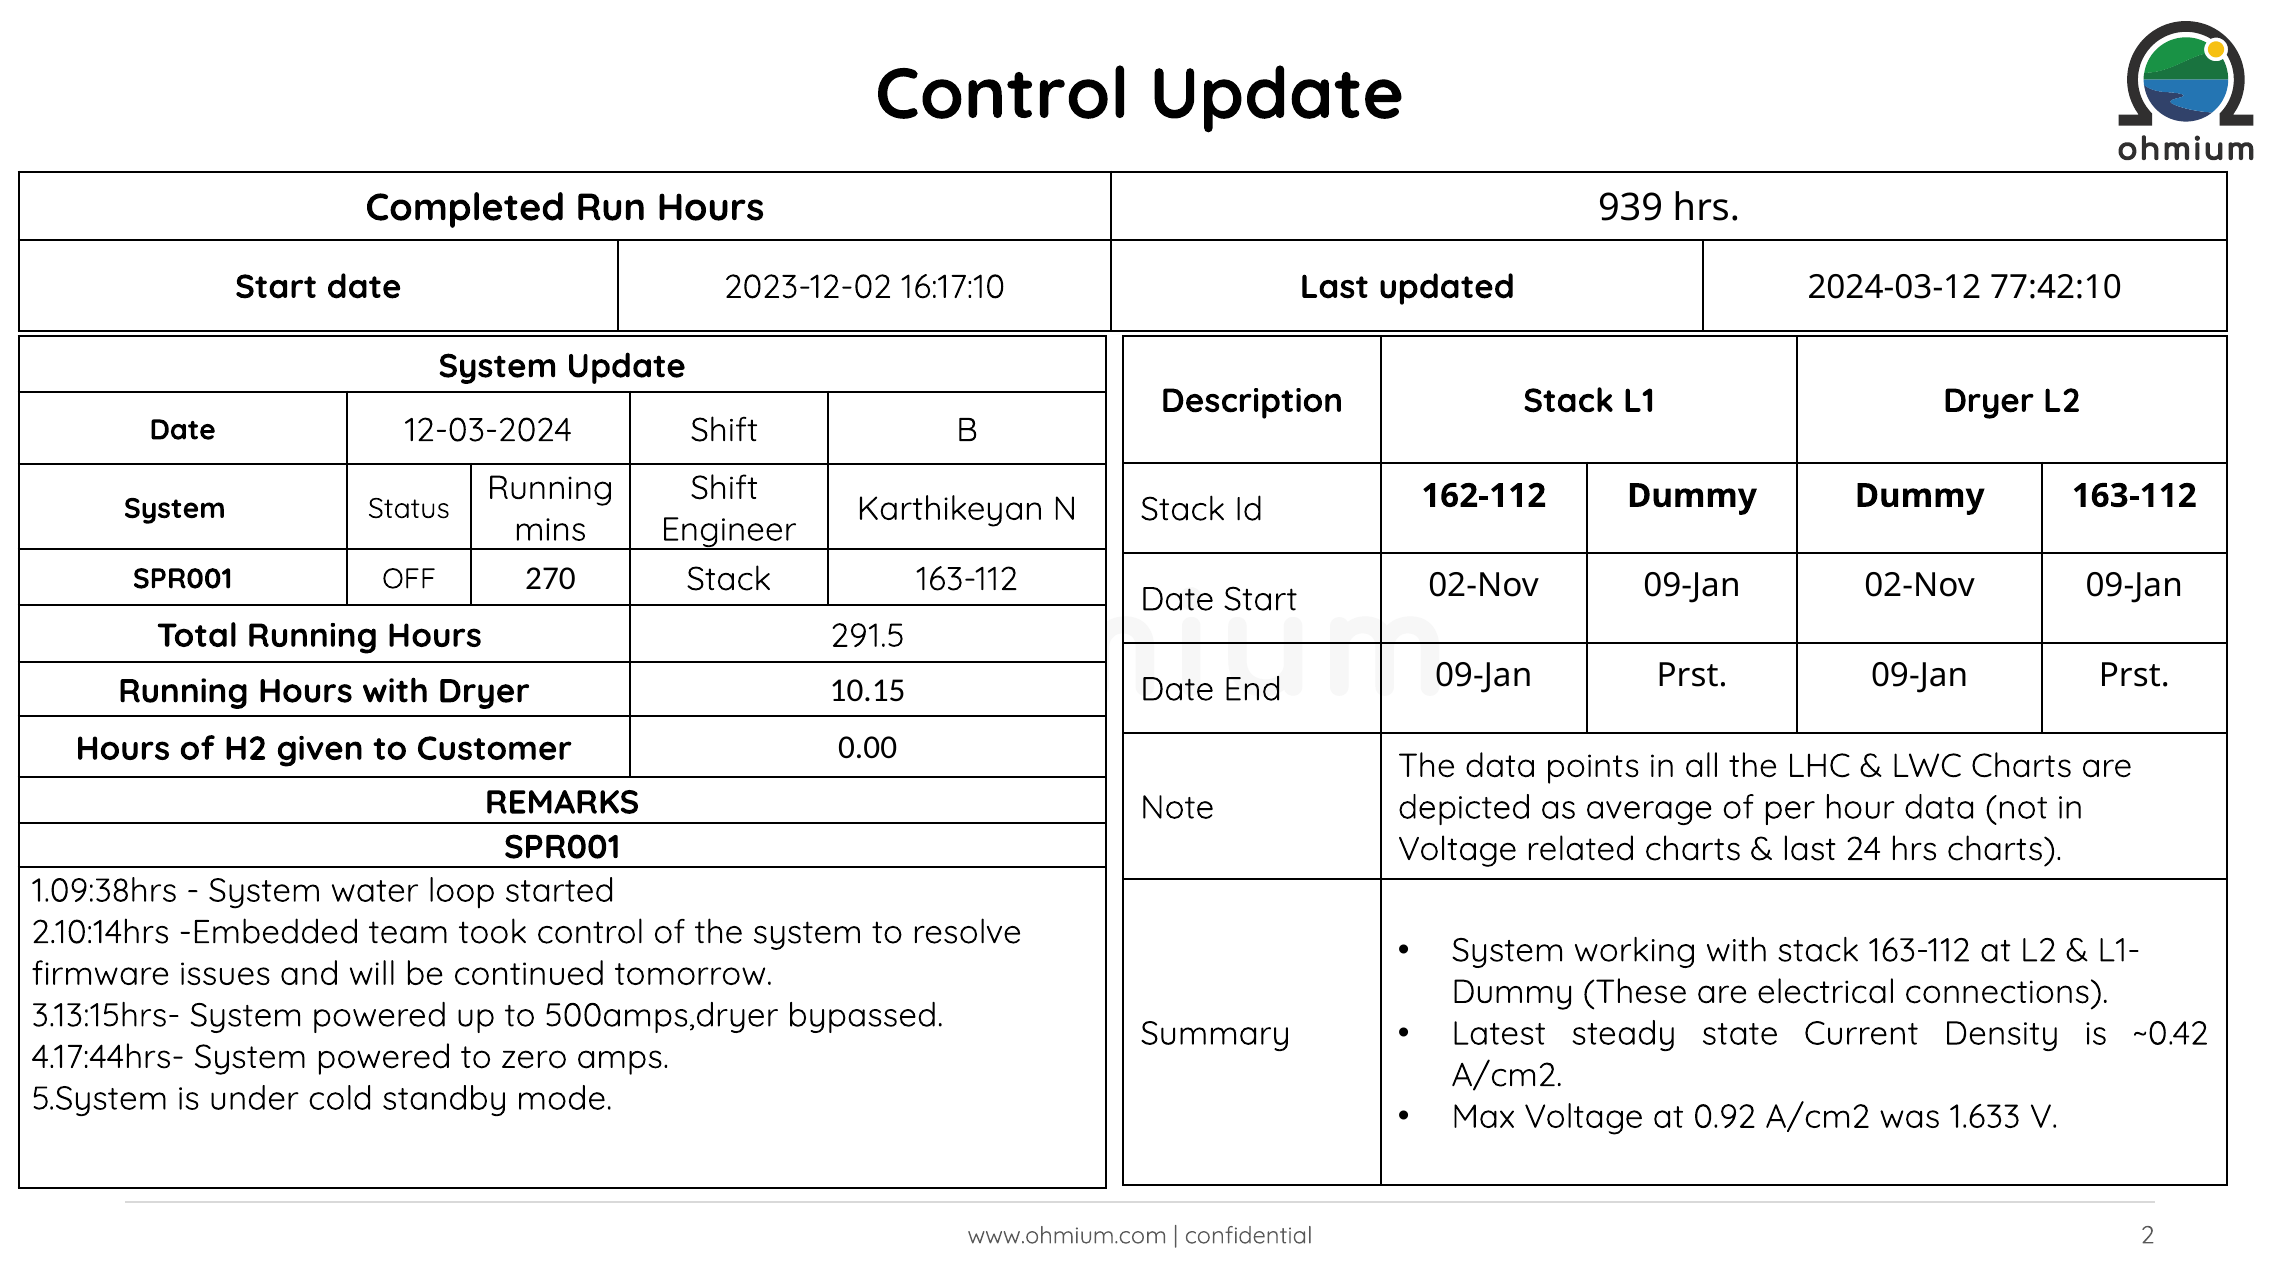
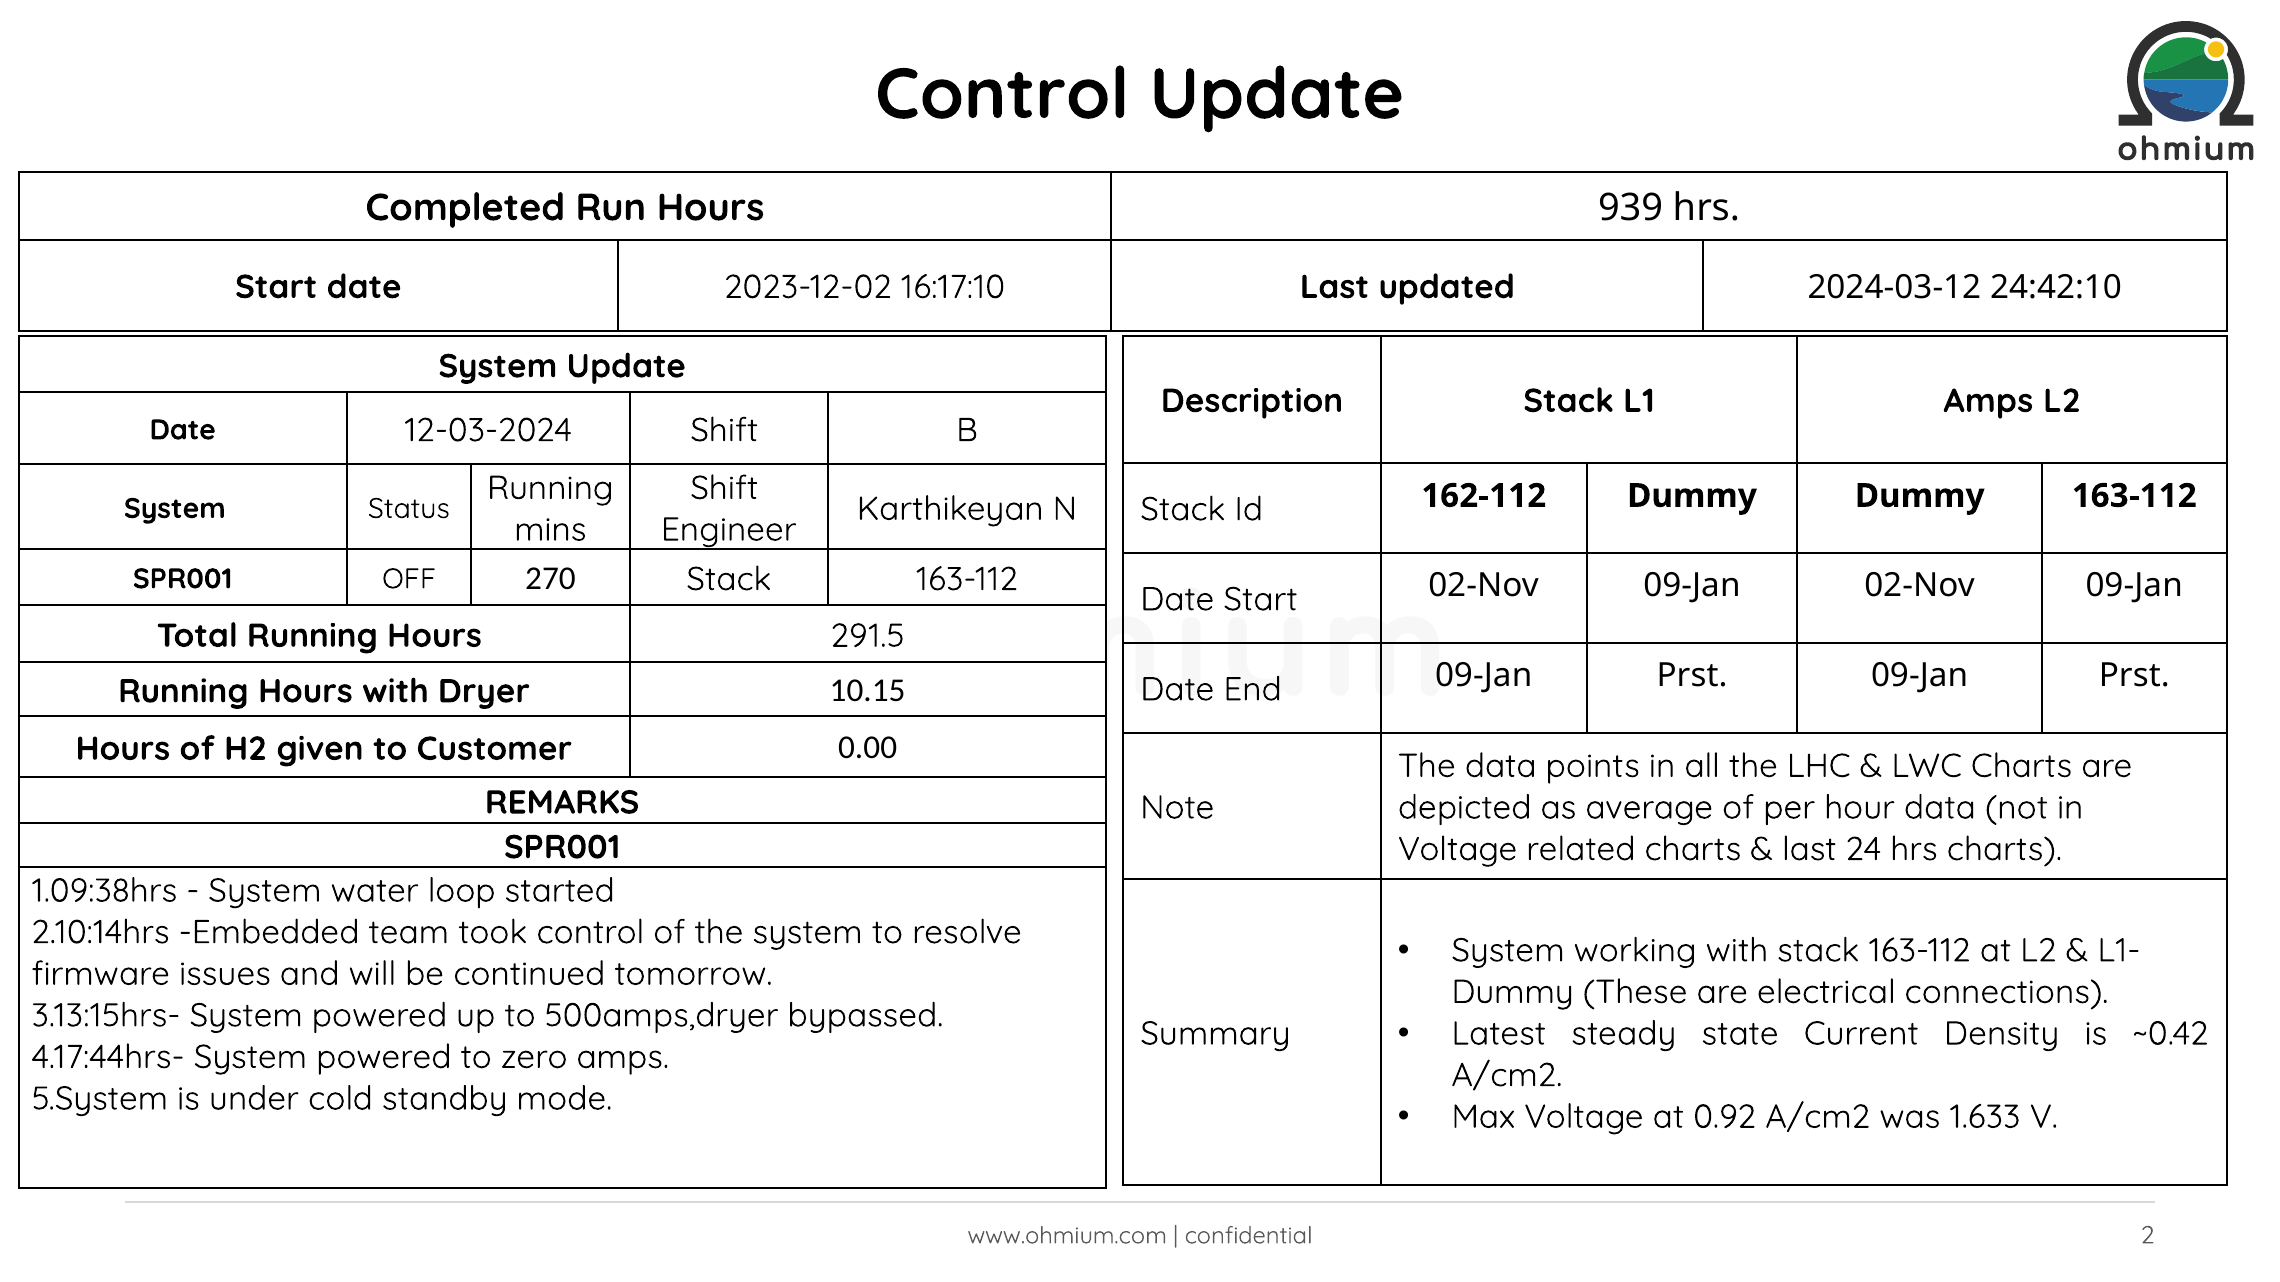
77:42:10: 77:42:10 -> 24:42:10
L1 Dryer: Dryer -> Amps
